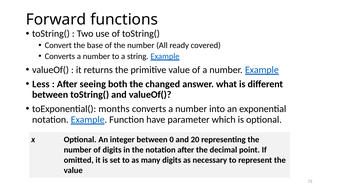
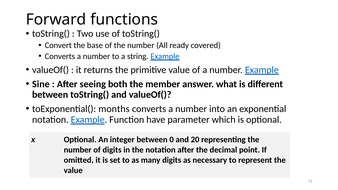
Less: Less -> Sine
changed: changed -> member
